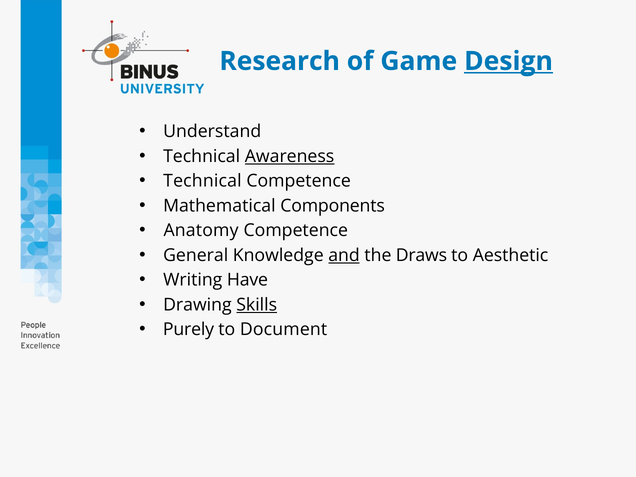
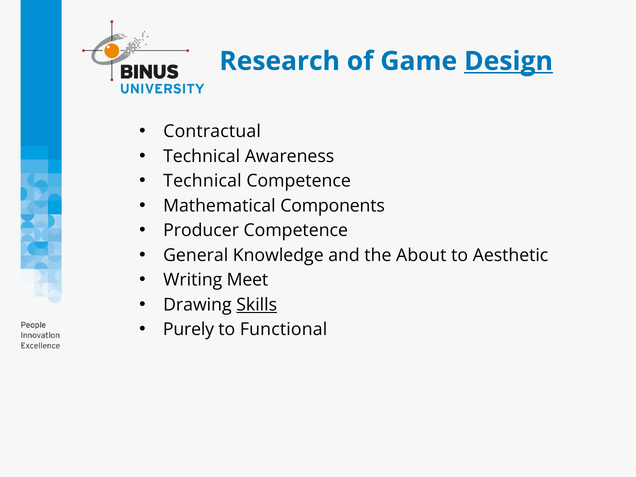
Understand: Understand -> Contractual
Awareness underline: present -> none
Anatomy: Anatomy -> Producer
and underline: present -> none
Draws: Draws -> About
Have: Have -> Meet
Document: Document -> Functional
